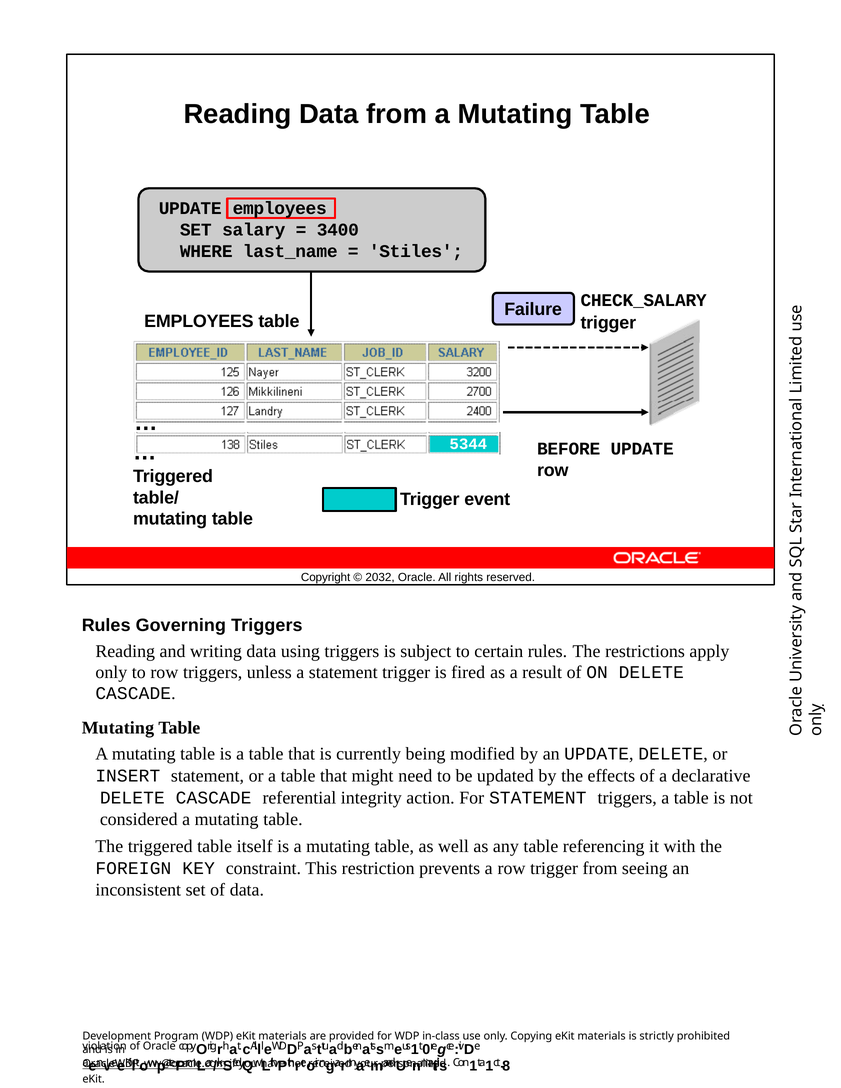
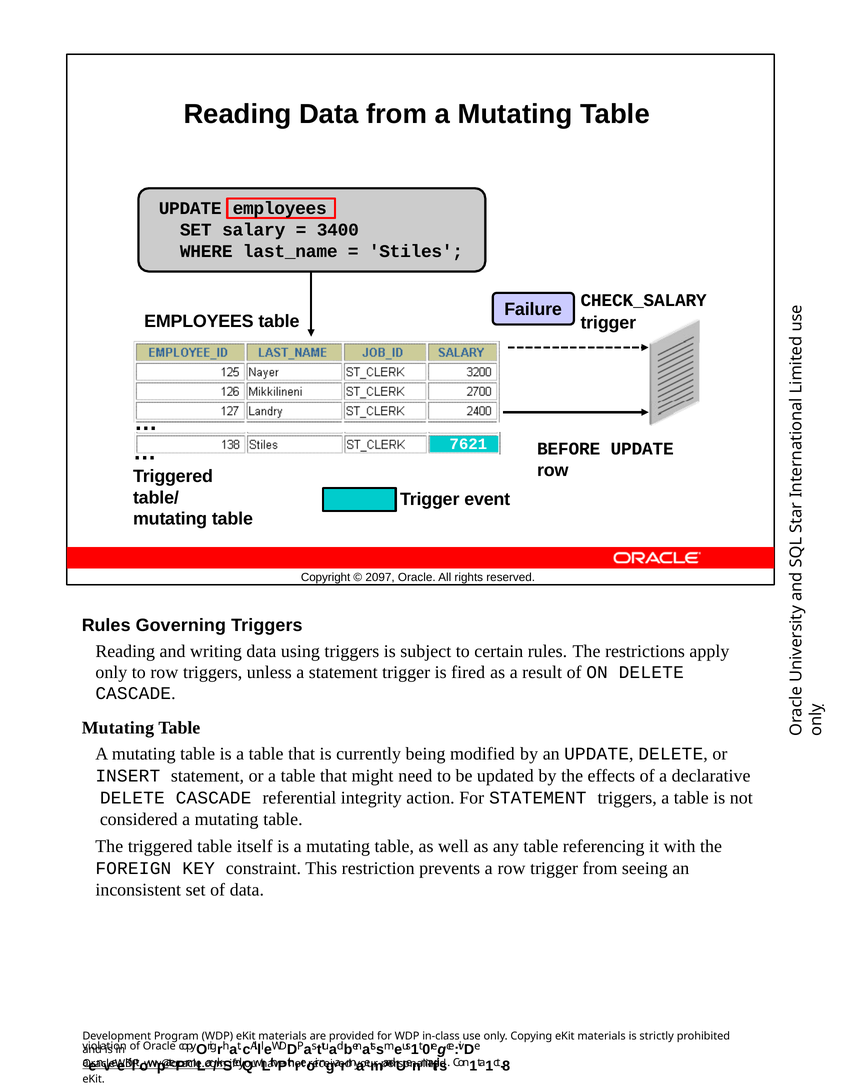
5344: 5344 -> 7621
2032: 2032 -> 2097
